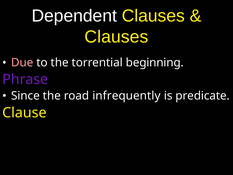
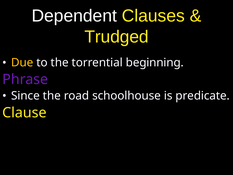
Clauses at (116, 37): Clauses -> Trudged
Due colour: pink -> yellow
infrequently: infrequently -> schoolhouse
